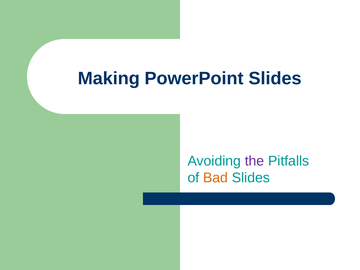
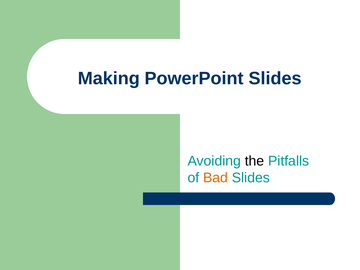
the colour: purple -> black
